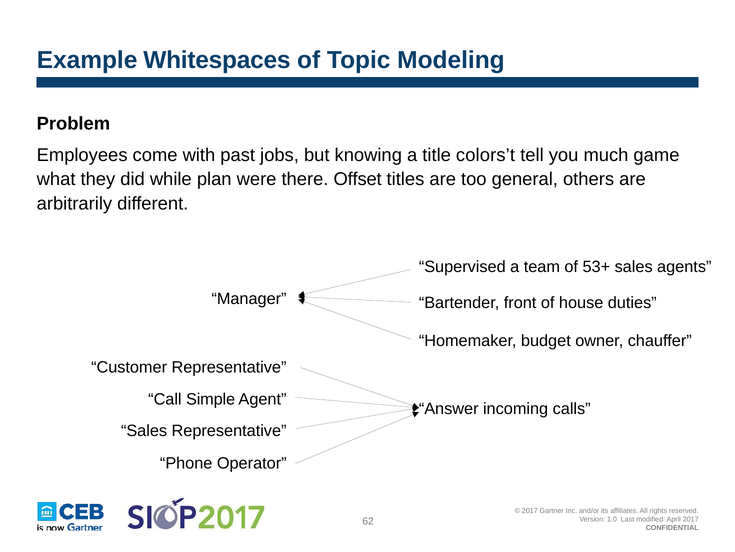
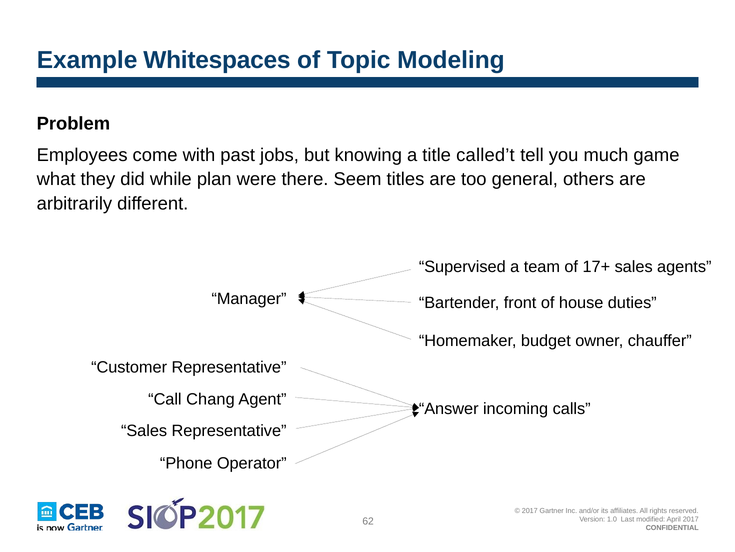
colors’t: colors’t -> called’t
Offset: Offset -> Seem
53+: 53+ -> 17+
Simple: Simple -> Chang
